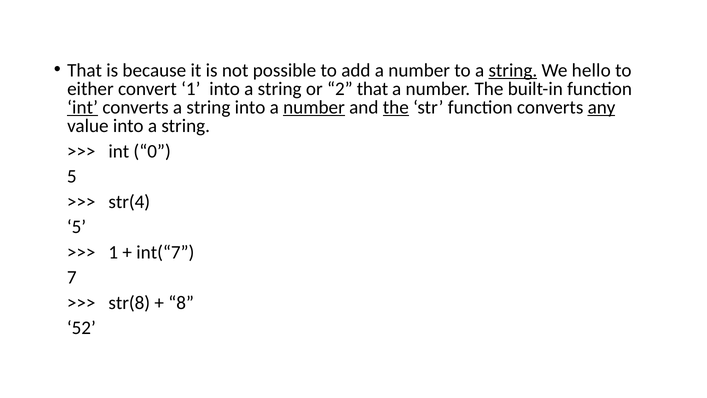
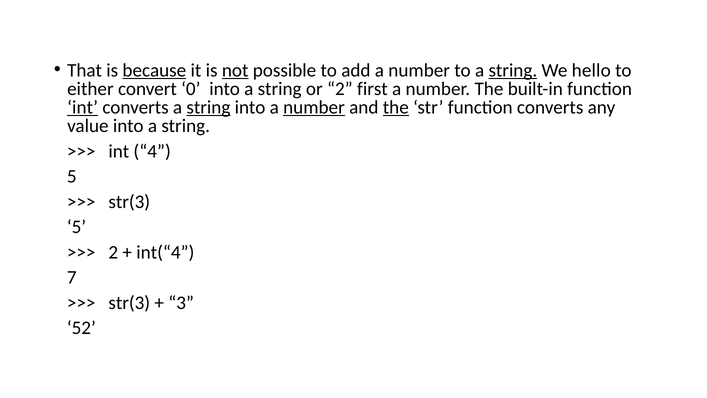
because underline: none -> present
not underline: none -> present
convert 1: 1 -> 0
2 that: that -> first
string at (208, 107) underline: none -> present
any underline: present -> none
0: 0 -> 4
str(4 at (129, 202): str(4 -> str(3
1 at (113, 252): 1 -> 2
int(“7: int(“7 -> int(“4
str(8 at (129, 302): str(8 -> str(3
8: 8 -> 3
